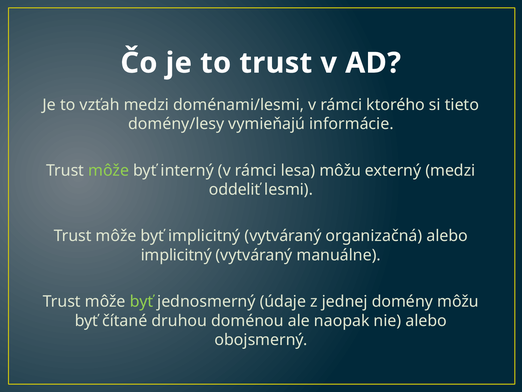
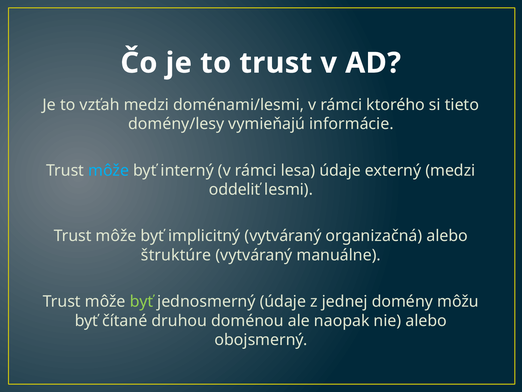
môže at (109, 170) colour: light green -> light blue
lesa môžu: môžu -> údaje
implicitný at (176, 255): implicitný -> štruktúre
